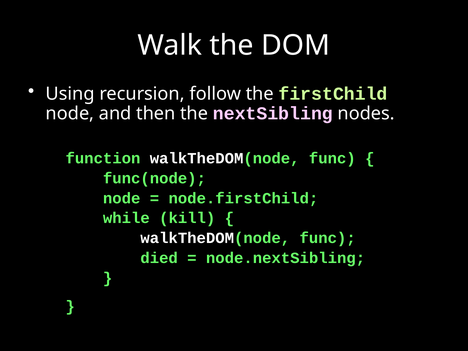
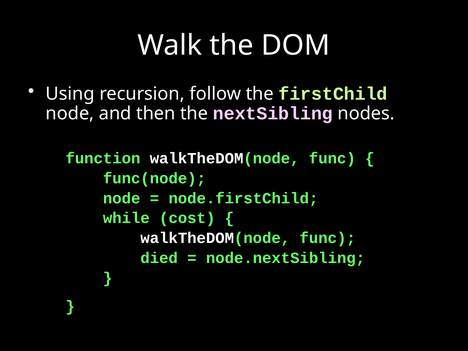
kill: kill -> cost
